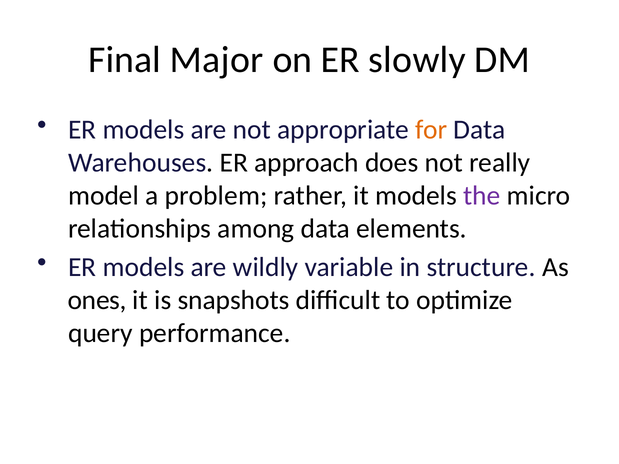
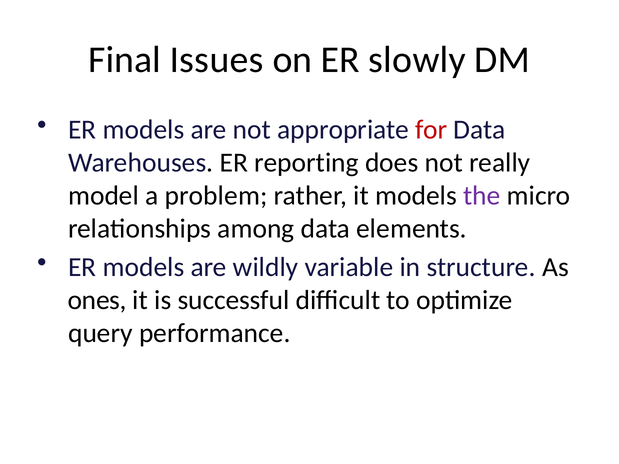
Major: Major -> Issues
for colour: orange -> red
approach: approach -> reporting
snapshots: snapshots -> successful
